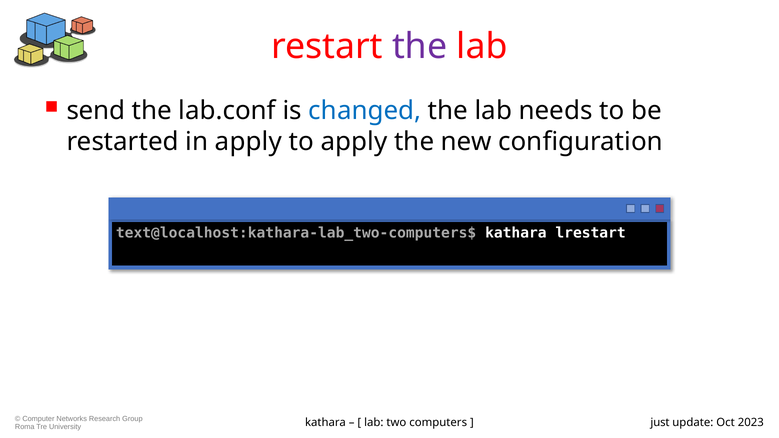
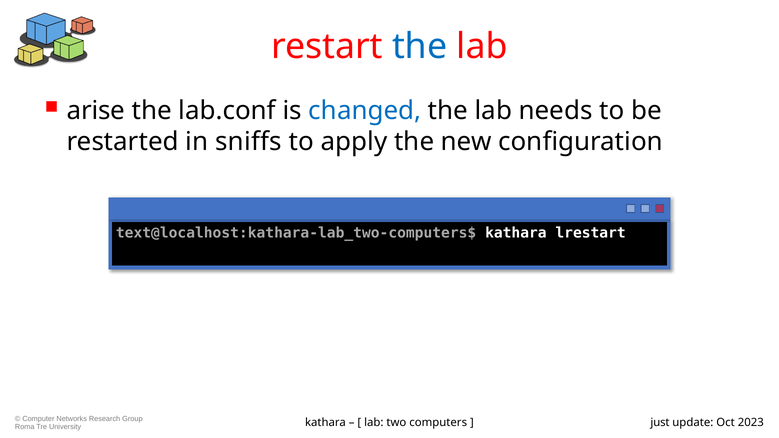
the at (420, 46) colour: purple -> blue
send: send -> arise
in apply: apply -> sniffs
